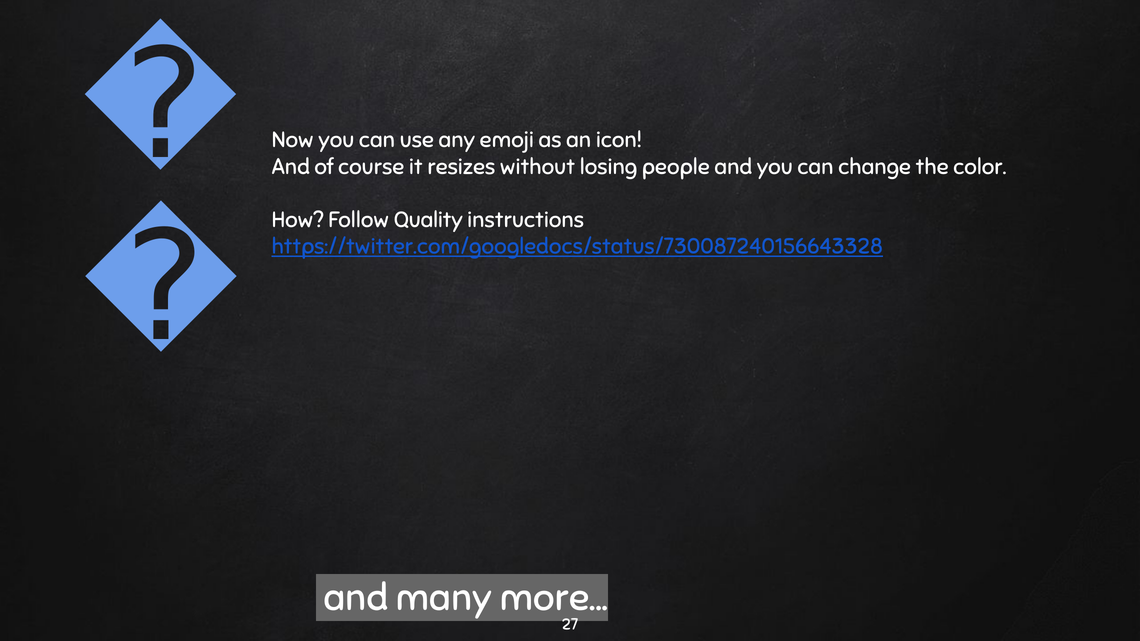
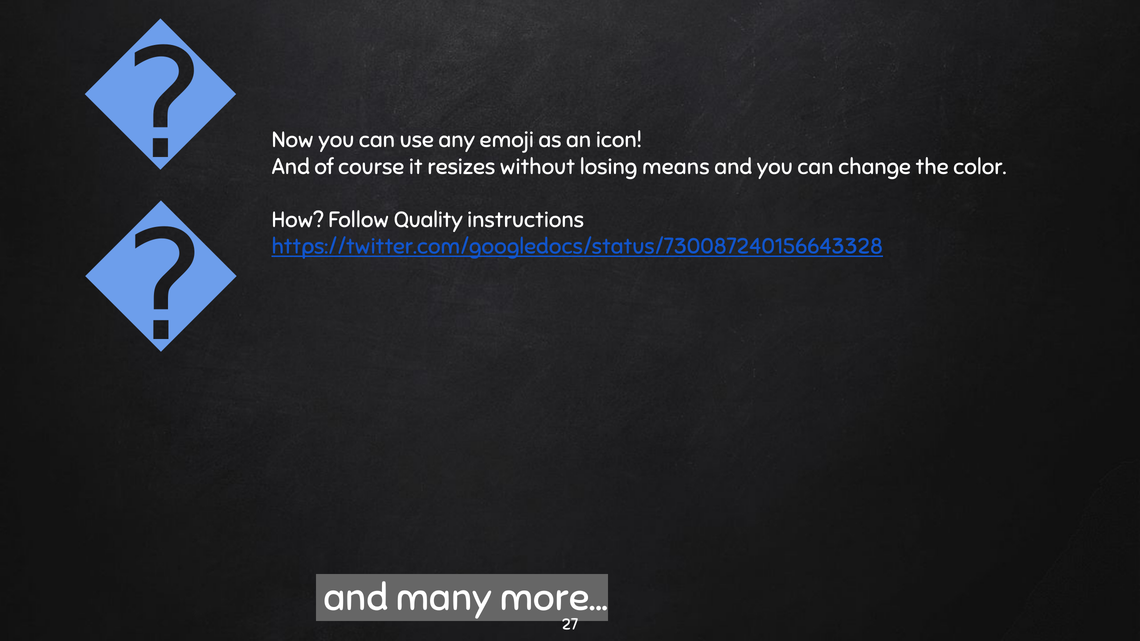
people: people -> means
